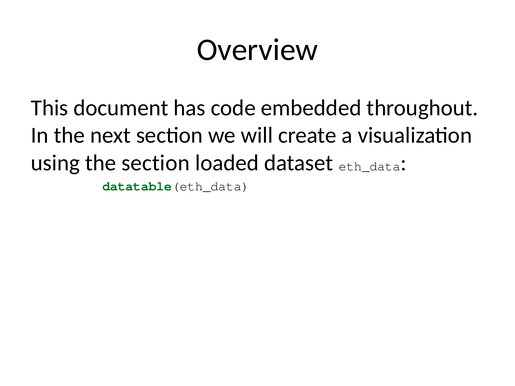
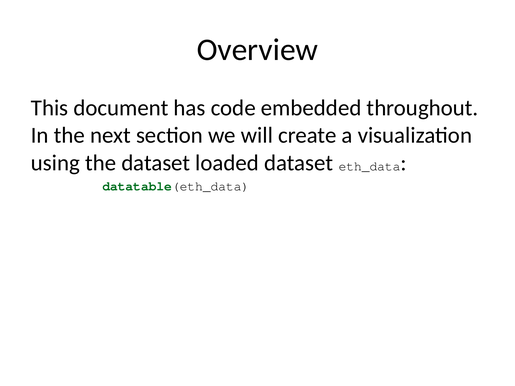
the section: section -> dataset
